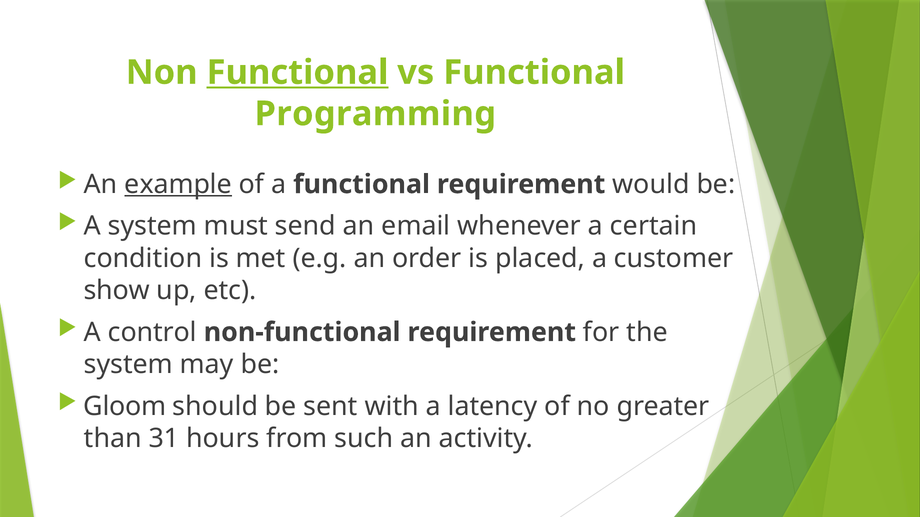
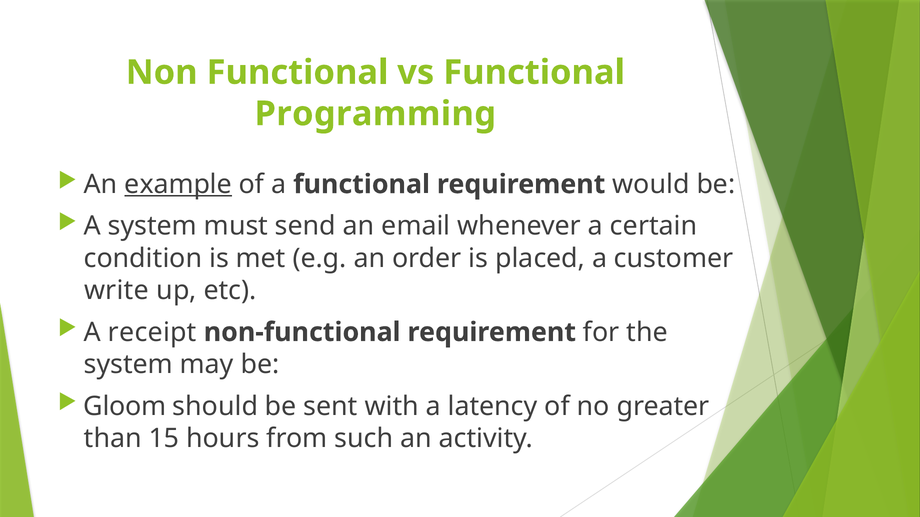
Functional at (297, 73) underline: present -> none
show: show -> write
control: control -> receipt
31: 31 -> 15
